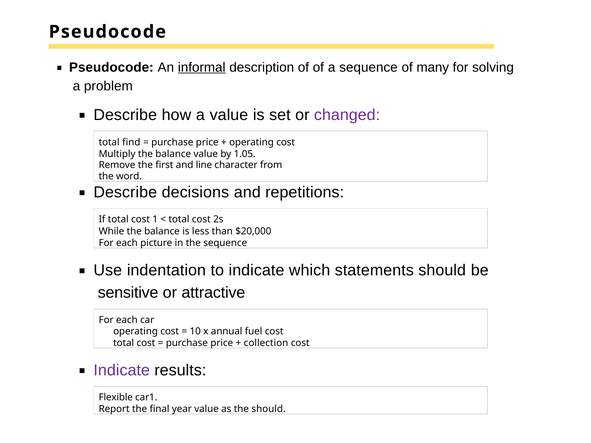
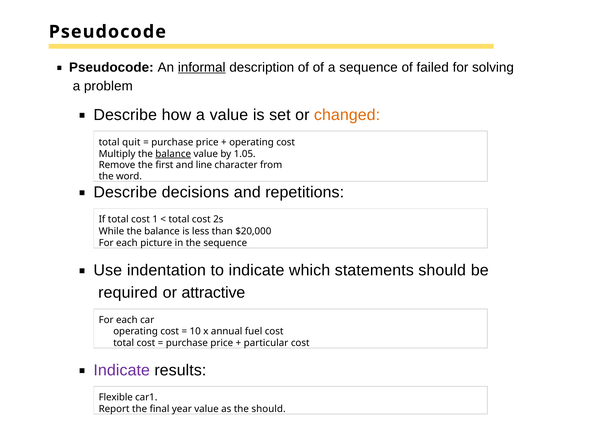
many: many -> failed
changed colour: purple -> orange
find: find -> quit
balance at (173, 154) underline: none -> present
sensitive: sensitive -> required
collection: collection -> particular
